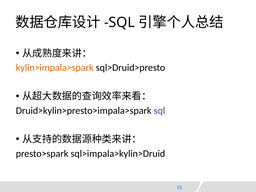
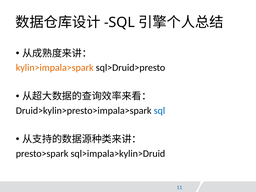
sql at (159, 111) colour: purple -> blue
